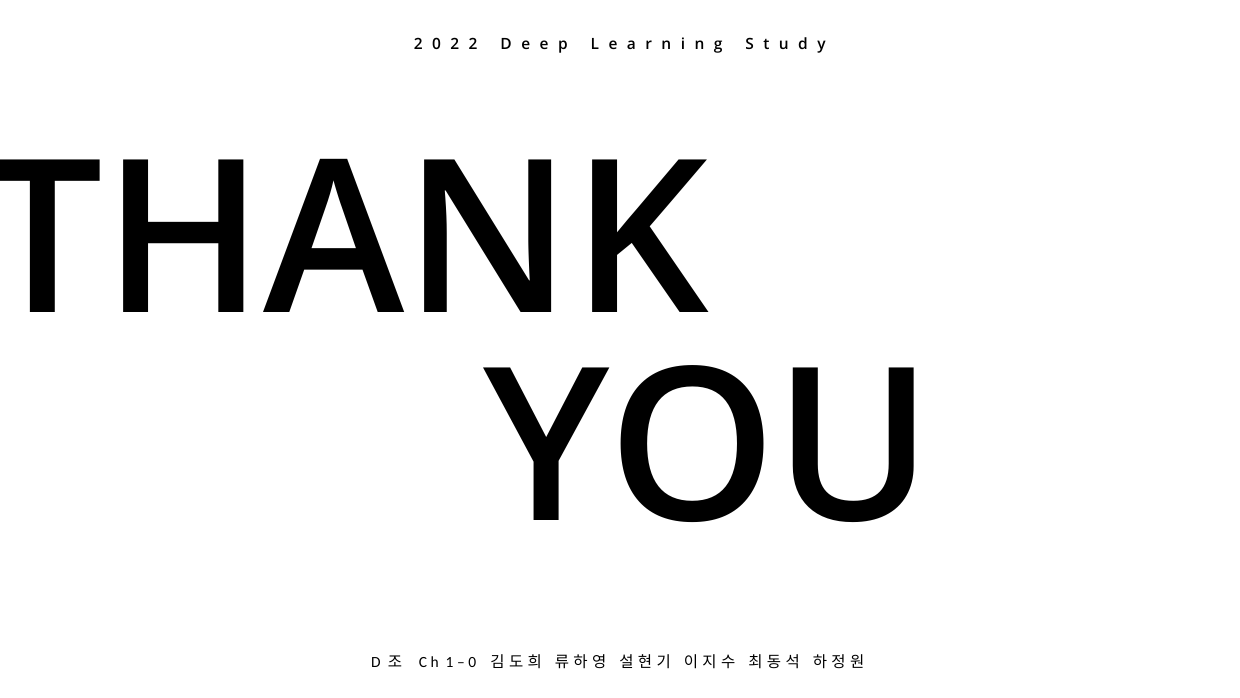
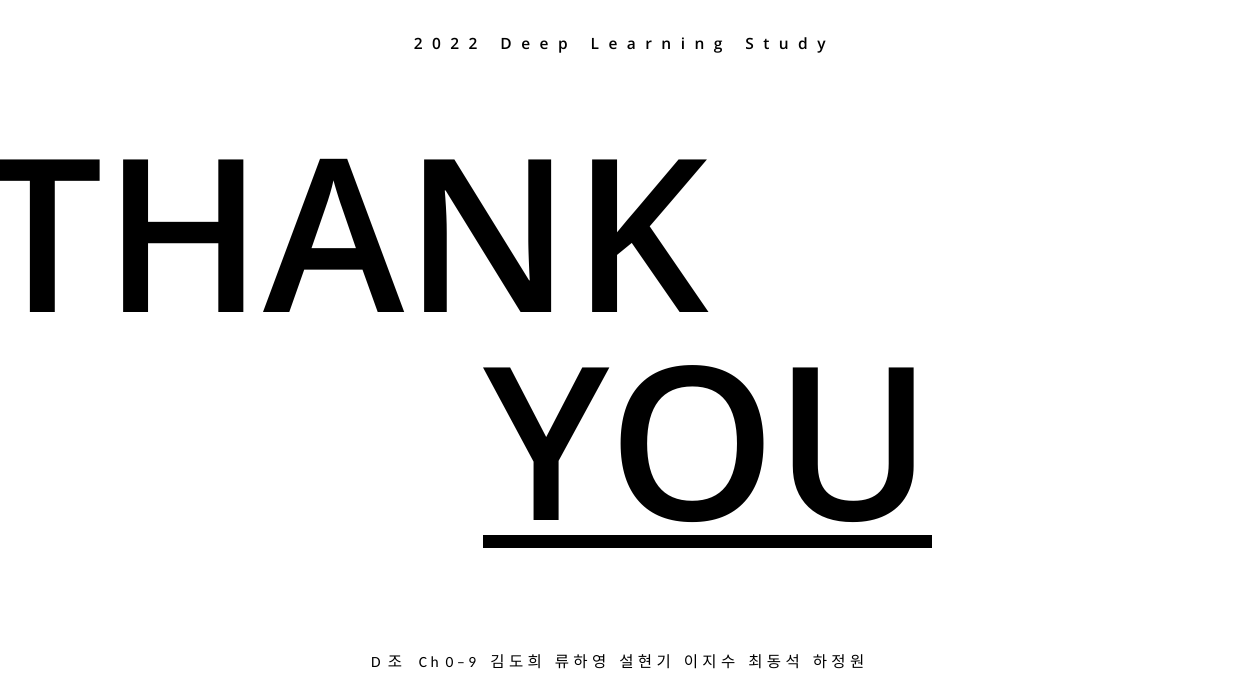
YOU underline: none -> present
h 1: 1 -> 0
0 at (472, 662): 0 -> 9
